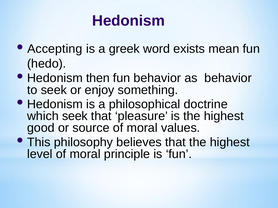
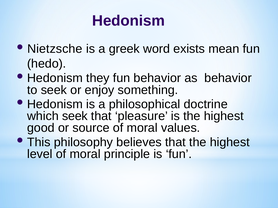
Accepting: Accepting -> Nietzsche
then: then -> they
